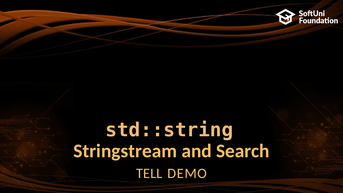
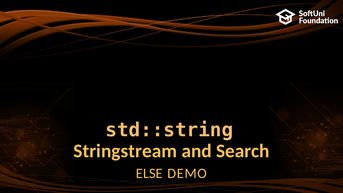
TELL: TELL -> ELSE
